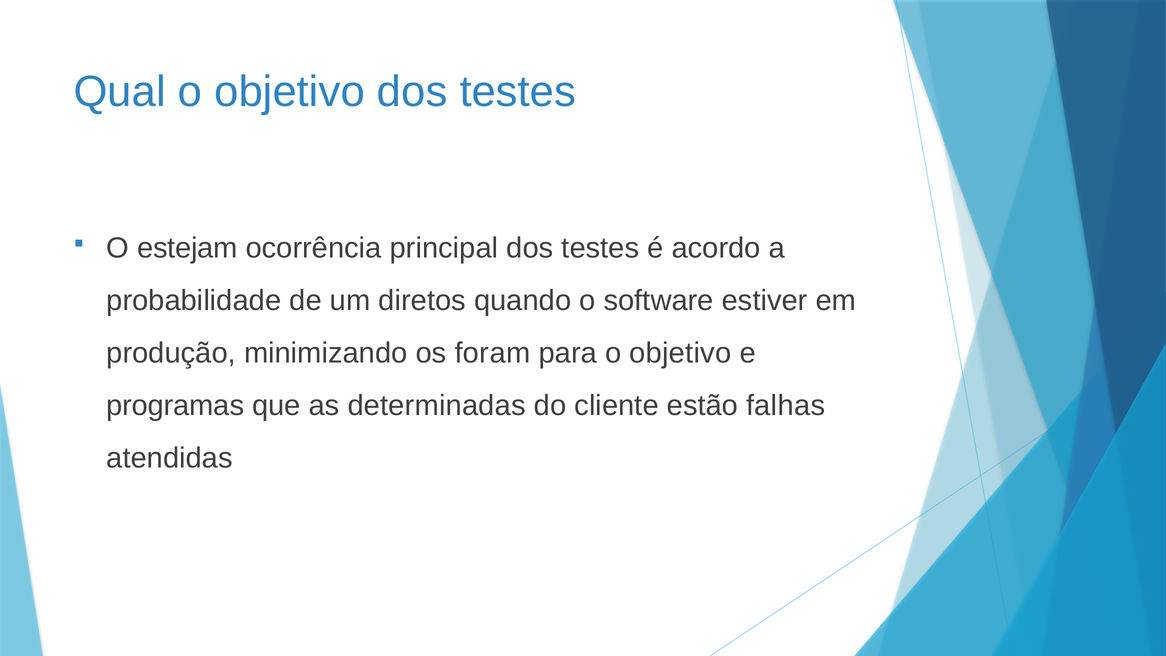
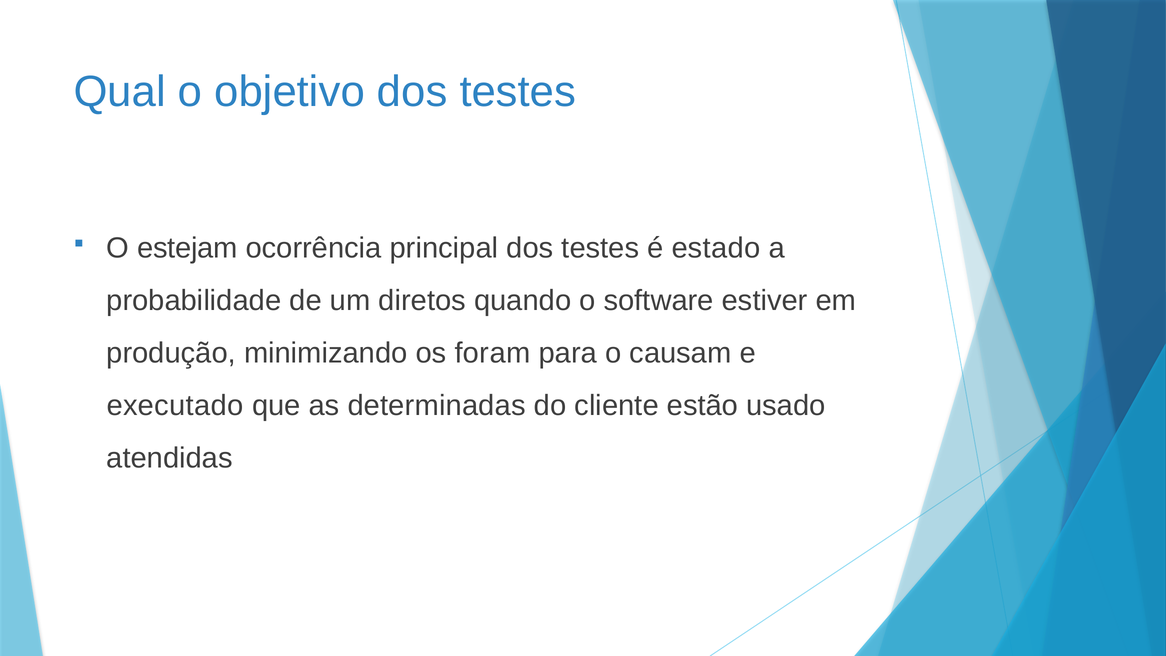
acordo: acordo -> estado
para o objetivo: objetivo -> causam
programas: programas -> executado
falhas: falhas -> usado
